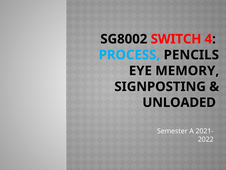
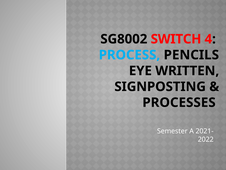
MEMORY: MEMORY -> WRITTEN
UNLOADED: UNLOADED -> PROCESSES
